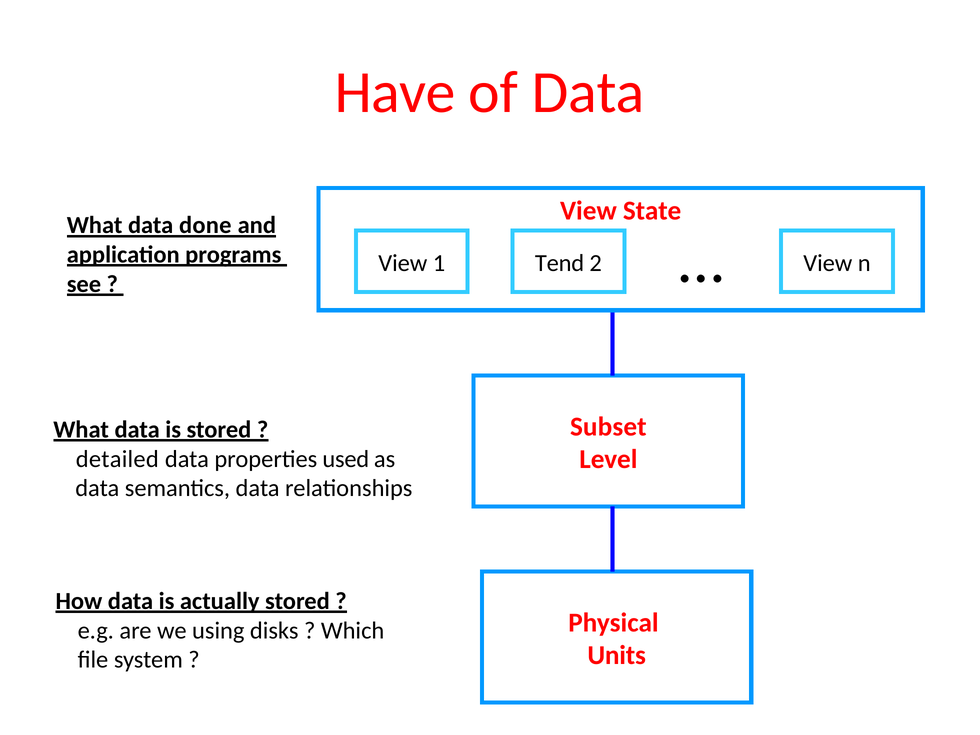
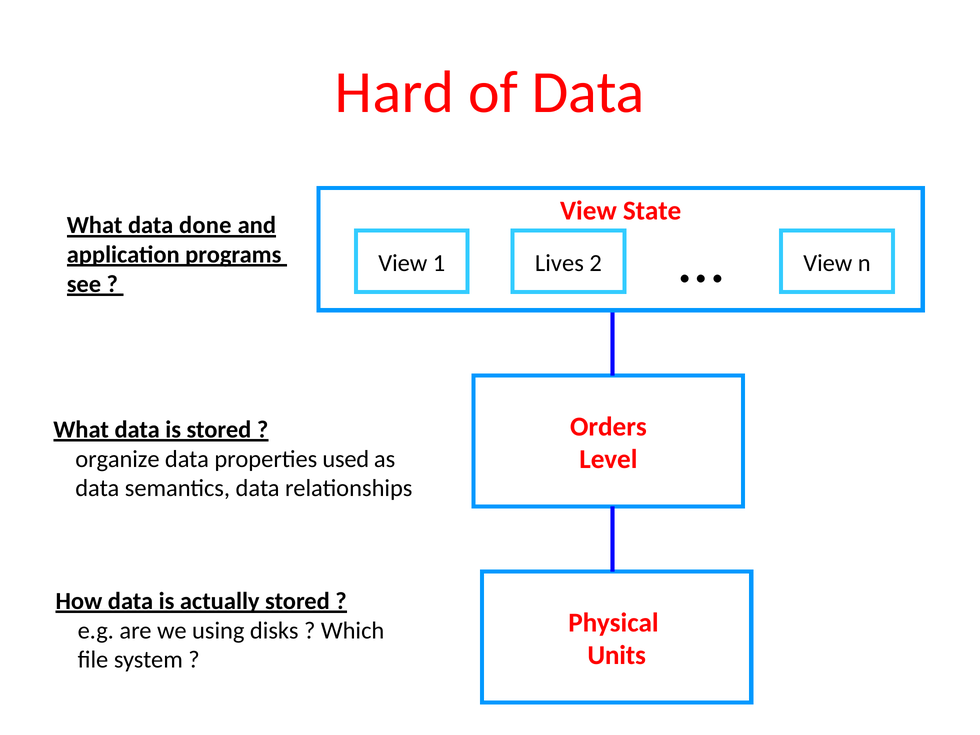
Have: Have -> Hard
Tend: Tend -> Lives
Subset: Subset -> Orders
detailed: detailed -> organize
